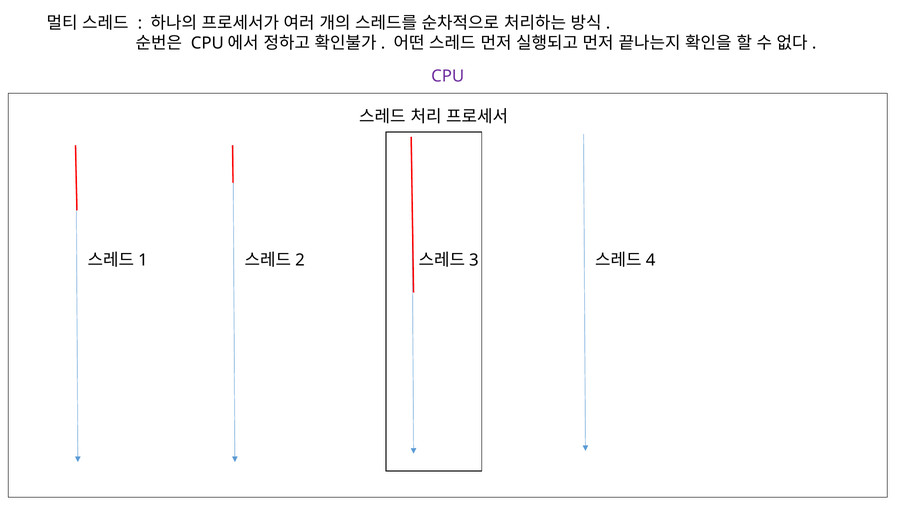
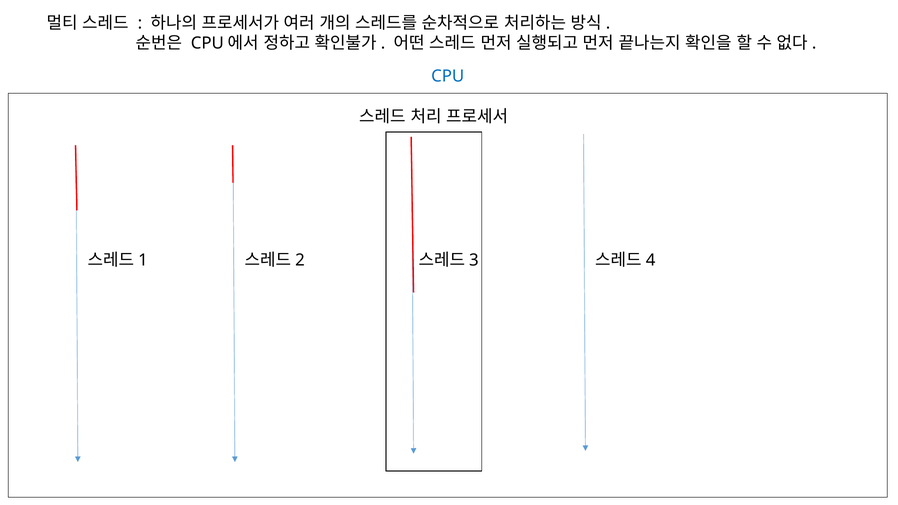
CPU colour: purple -> blue
